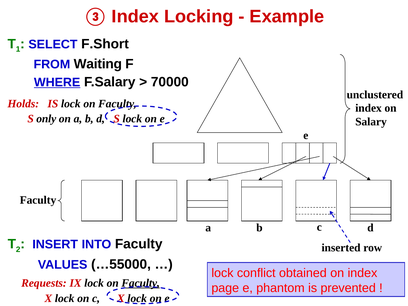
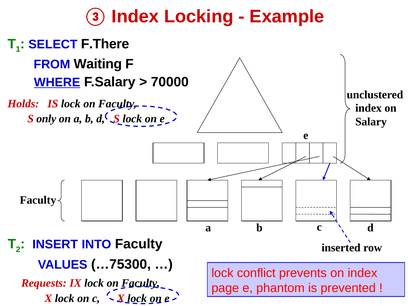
F.Short: F.Short -> F.There
…55000: …55000 -> …75300
obtained: obtained -> prevents
Faculty at (141, 283) underline: present -> none
